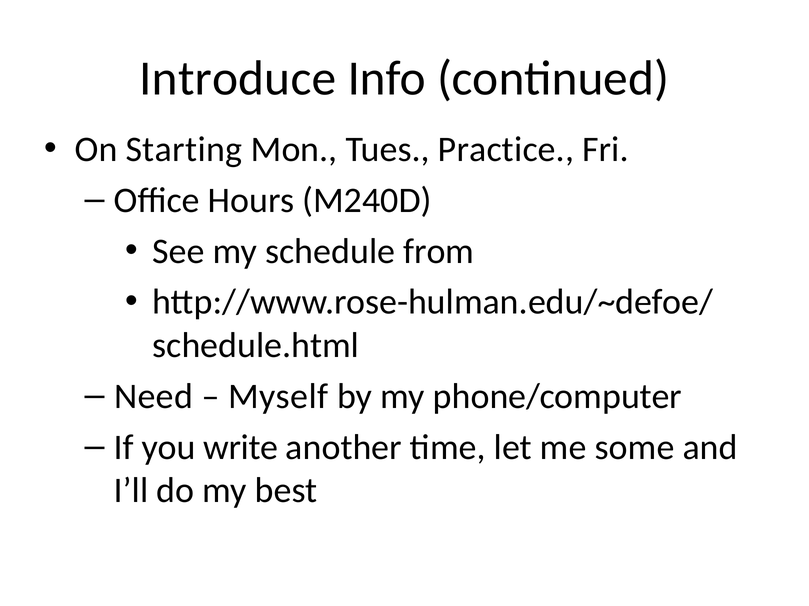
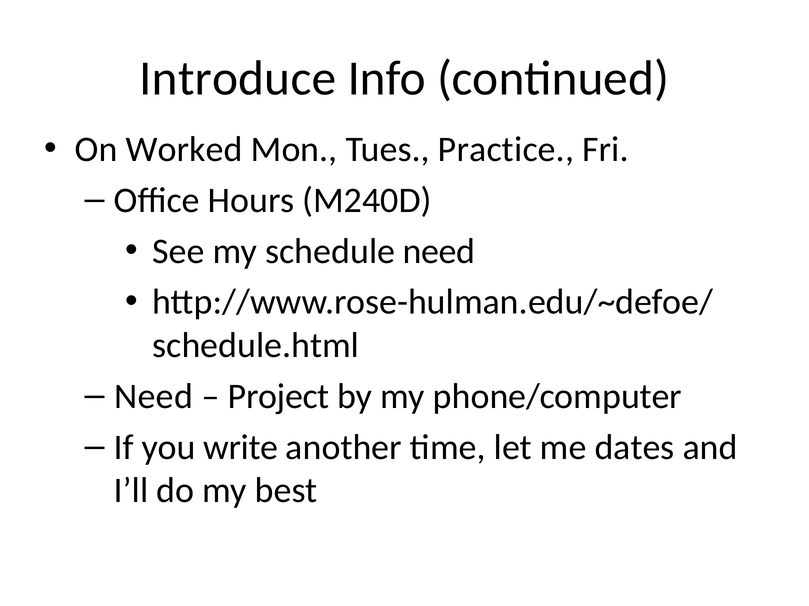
Starting: Starting -> Worked
schedule from: from -> need
Myself: Myself -> Project
some: some -> dates
